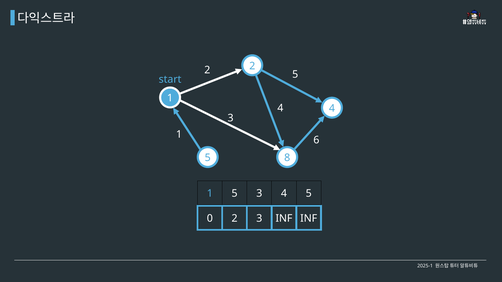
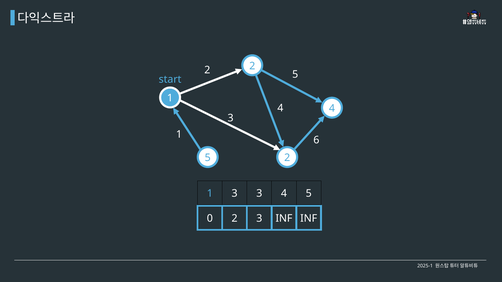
5 8: 8 -> 2
1 5: 5 -> 3
